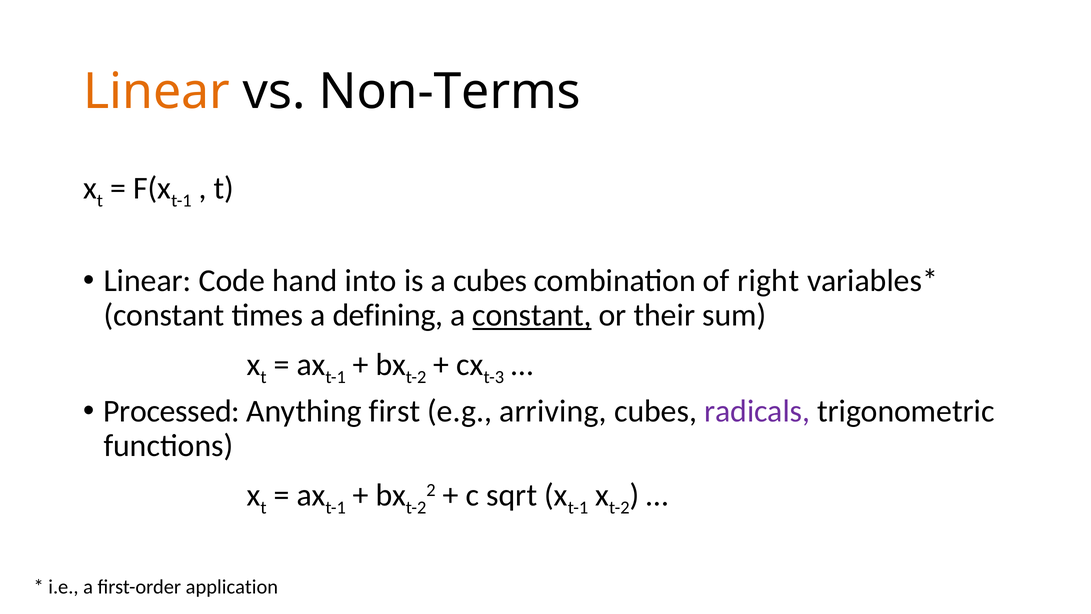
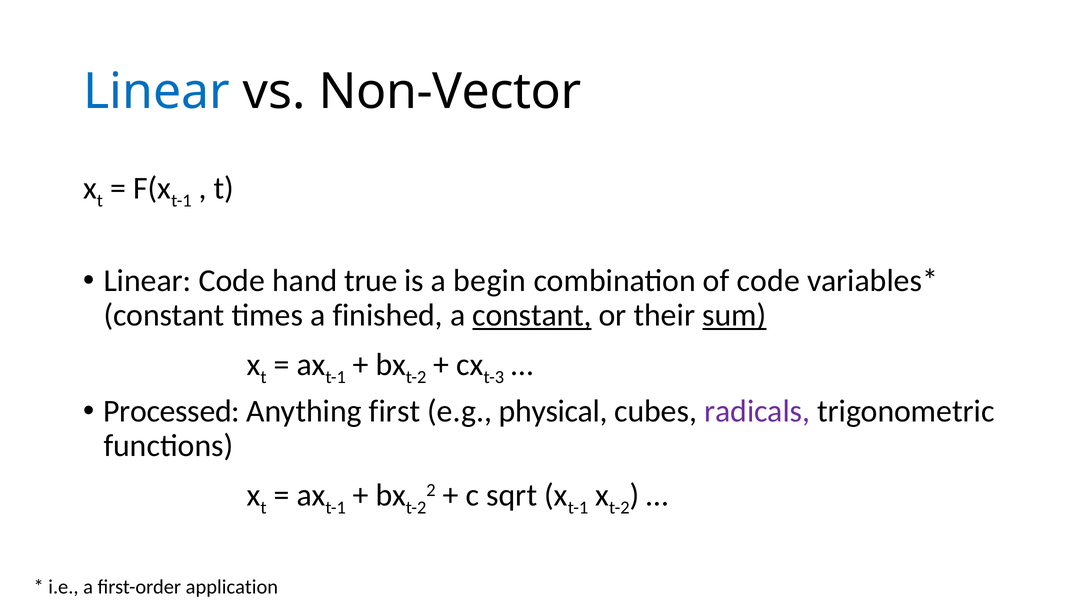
Linear at (157, 92) colour: orange -> blue
Non-Terms: Non-Terms -> Non-Vector
into: into -> true
a cubes: cubes -> begin
of right: right -> code
defining: defining -> finished
sum underline: none -> present
arriving: arriving -> physical
